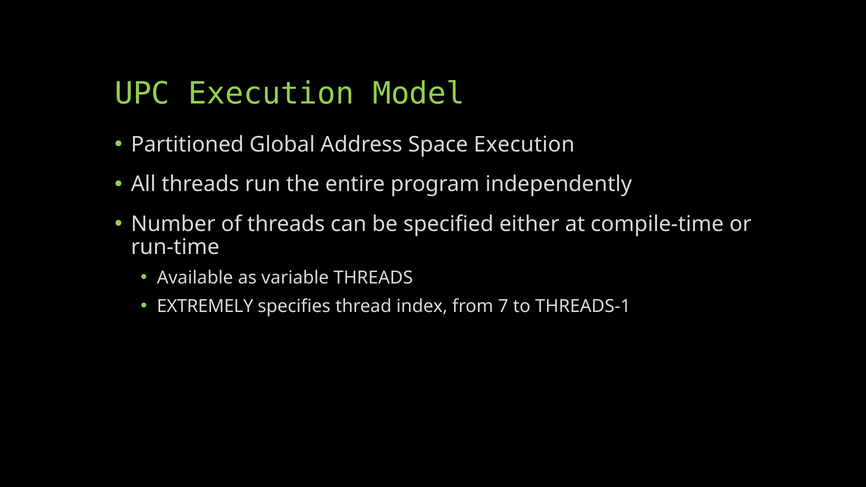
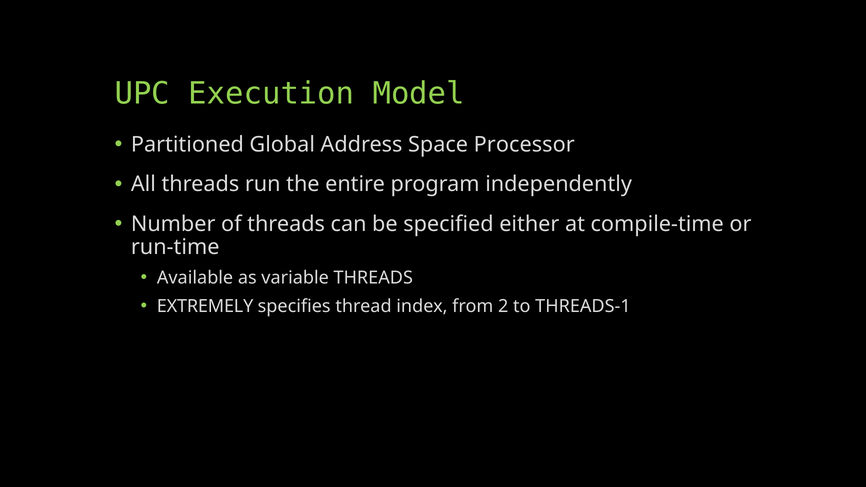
Space Execution: Execution -> Processor
7: 7 -> 2
